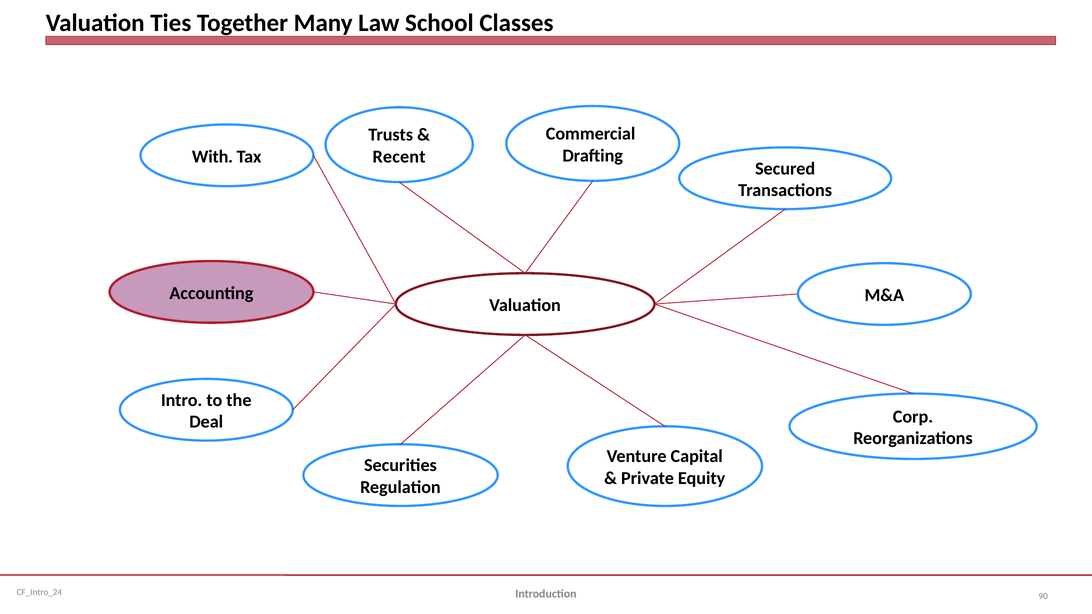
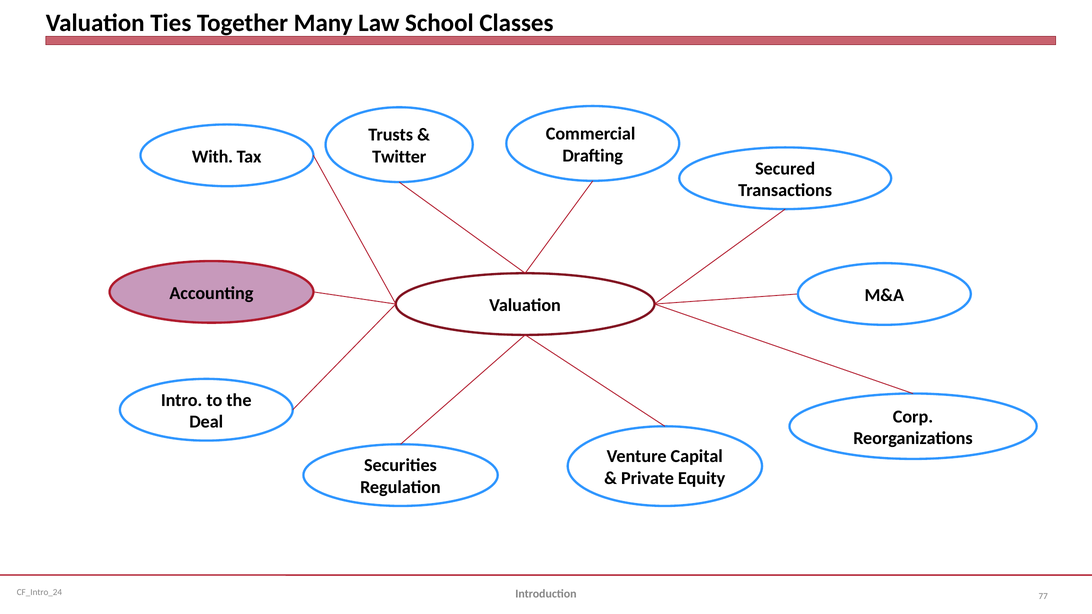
Recent: Recent -> Twitter
90: 90 -> 77
